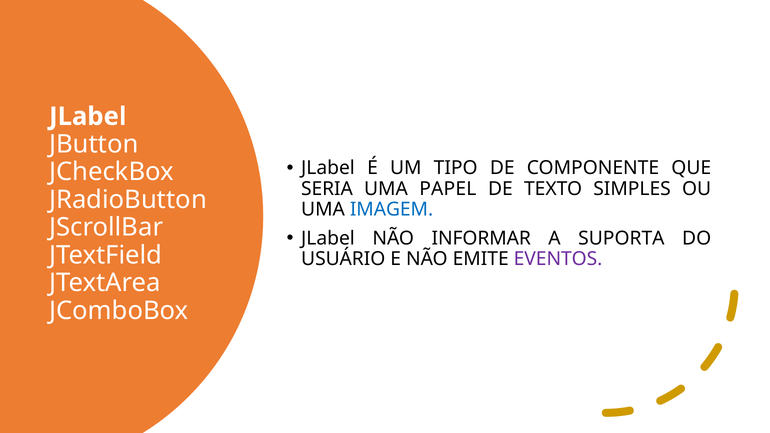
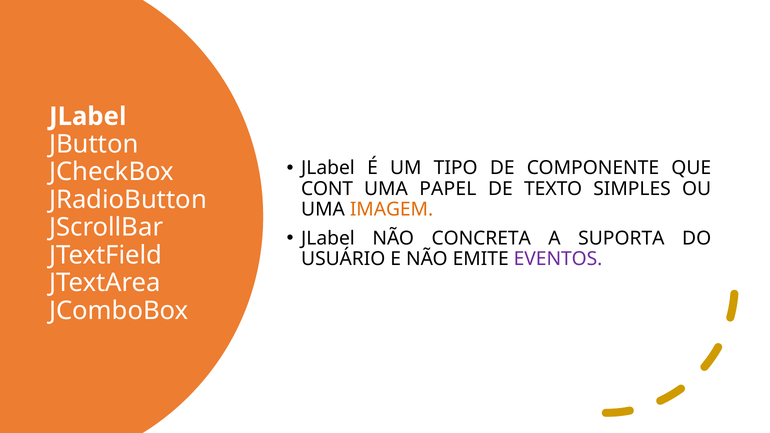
SERIA: SERIA -> CONT
IMAGEM colour: blue -> orange
INFORMAR: INFORMAR -> CONCRETA
